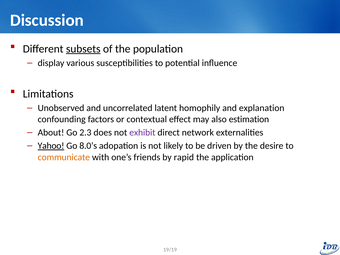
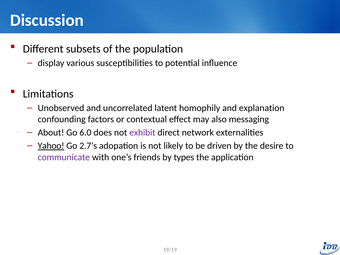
subsets underline: present -> none
estimation: estimation -> messaging
2.3: 2.3 -> 6.0
8.0’s: 8.0’s -> 2.7’s
communicate colour: orange -> purple
rapid: rapid -> types
